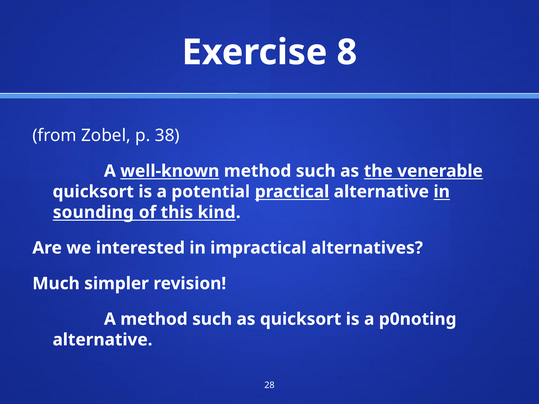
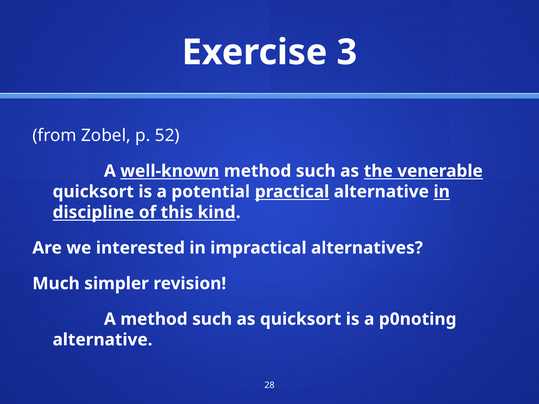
8: 8 -> 3
38: 38 -> 52
sounding: sounding -> discipline
